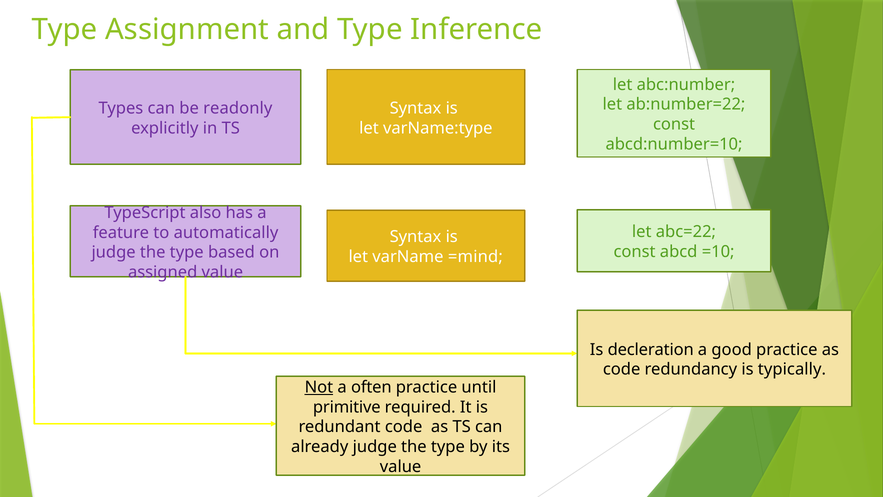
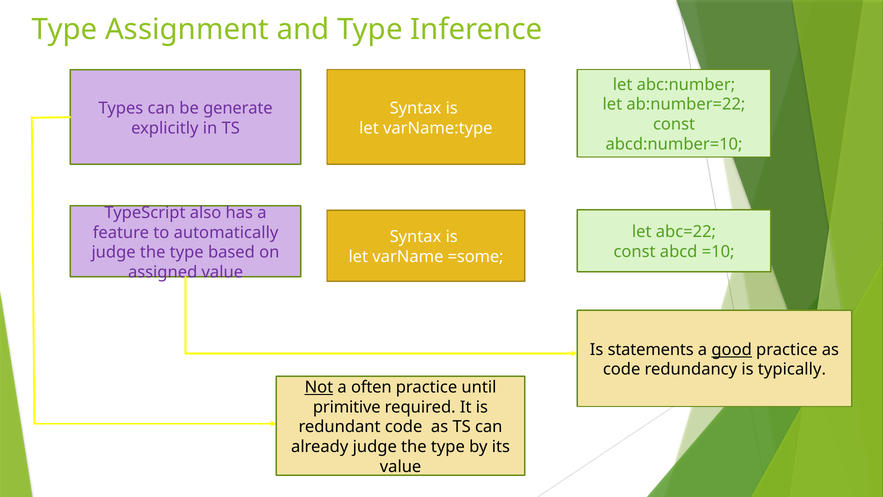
readonly: readonly -> generate
=mind: =mind -> =some
decleration: decleration -> statements
good underline: none -> present
